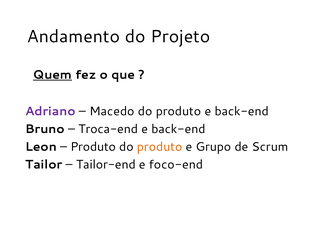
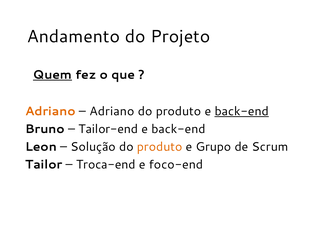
Adriano at (50, 111) colour: purple -> orange
Macedo at (112, 111): Macedo -> Adriano
back-end at (242, 111) underline: none -> present
Troca-end: Troca-end -> Tailor-end
Produto at (93, 147): Produto -> Solução
Tailor-end: Tailor-end -> Troca-end
